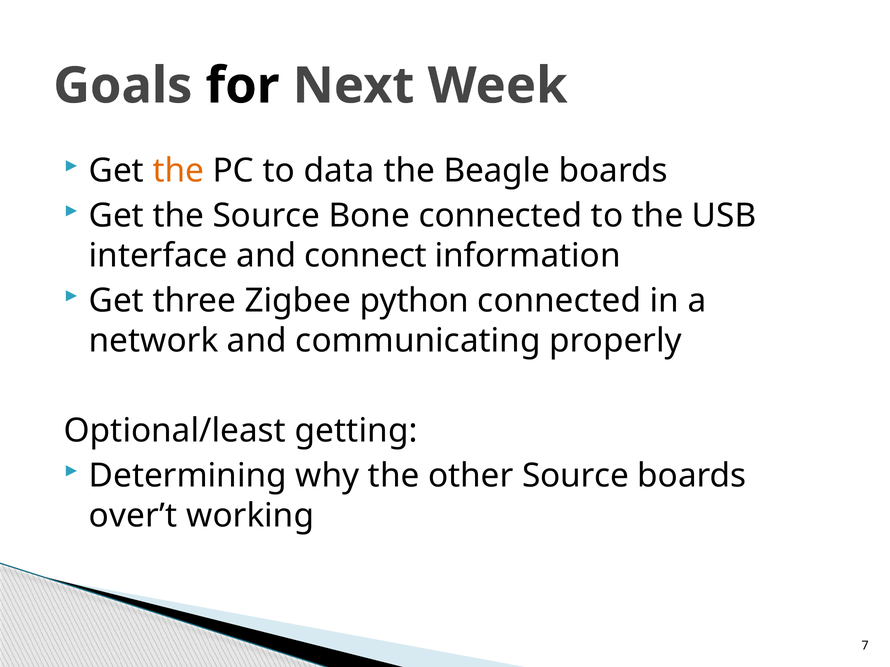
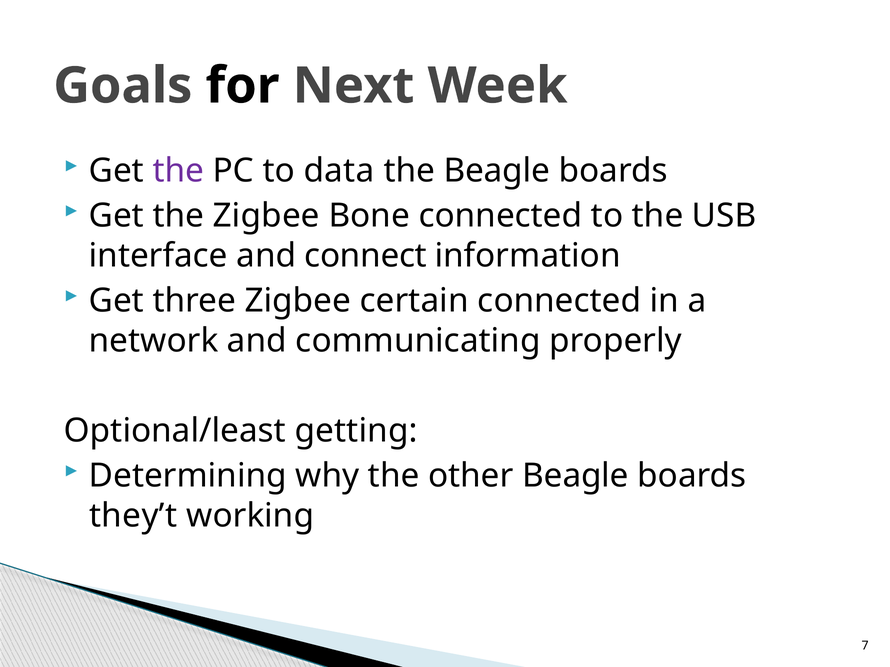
the at (178, 171) colour: orange -> purple
the Source: Source -> Zigbee
python: python -> certain
other Source: Source -> Beagle
over’t: over’t -> they’t
